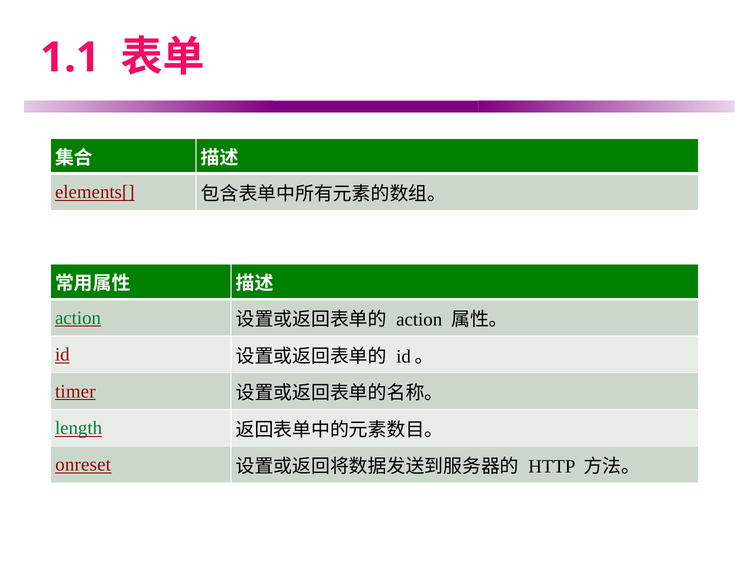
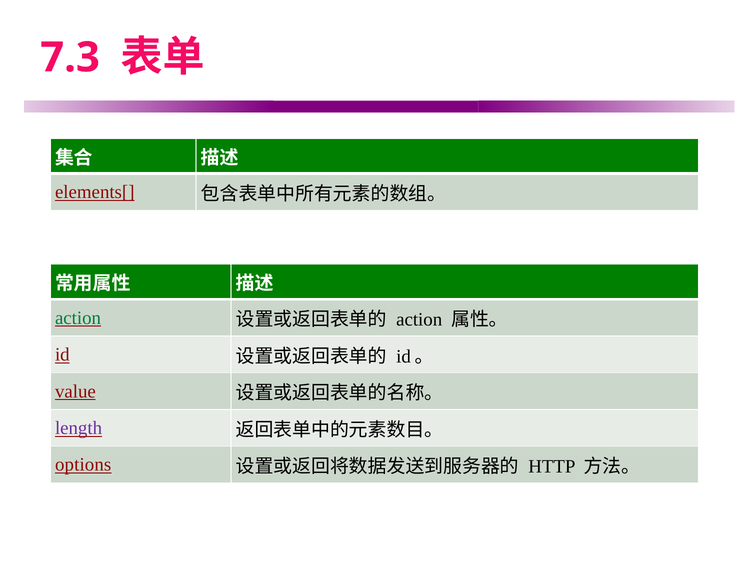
1.1: 1.1 -> 7.3
timer: timer -> value
length colour: green -> purple
onreset: onreset -> options
